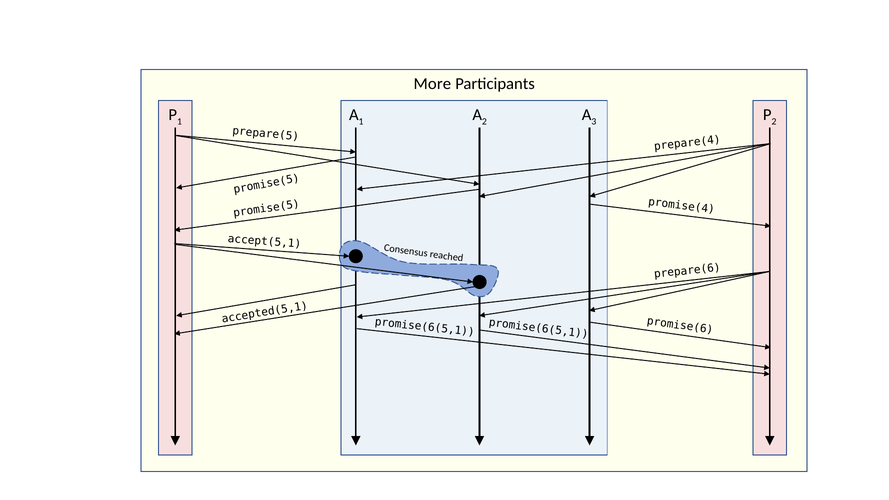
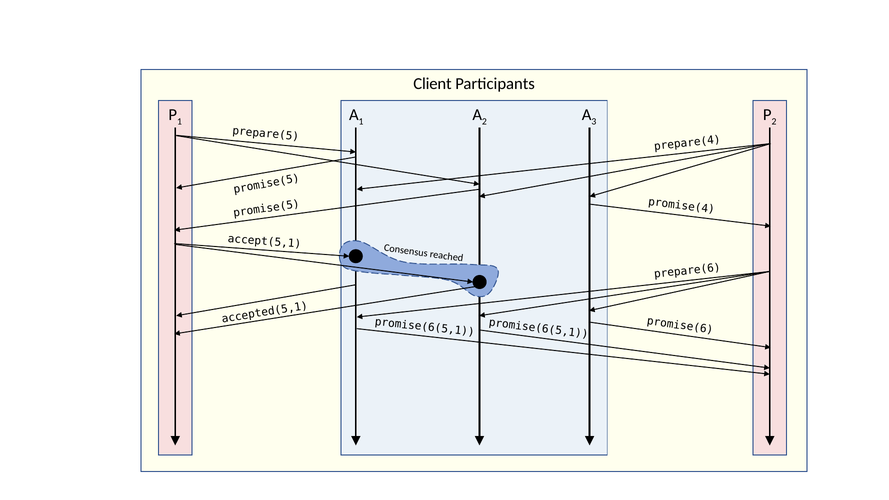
More: More -> Client
